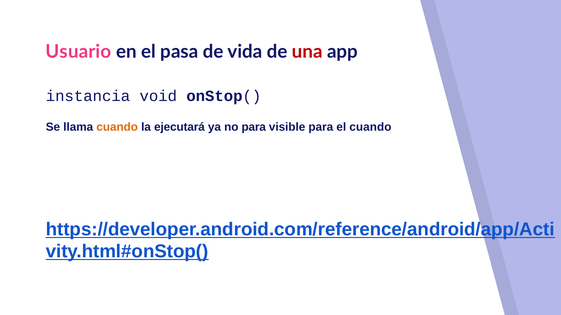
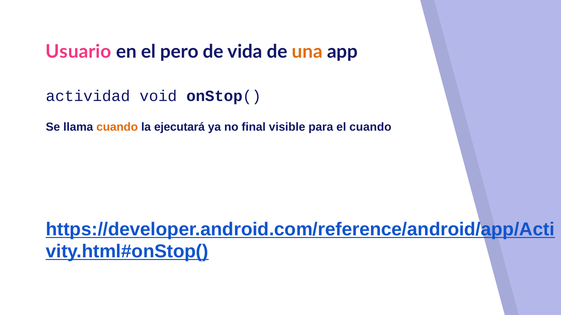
pasa: pasa -> pero
una colour: red -> orange
instancia: instancia -> actividad
no para: para -> final
